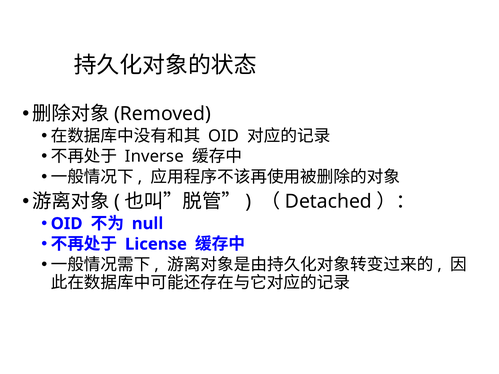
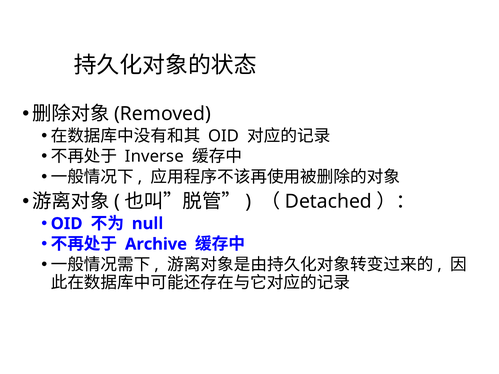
License: License -> Archive
